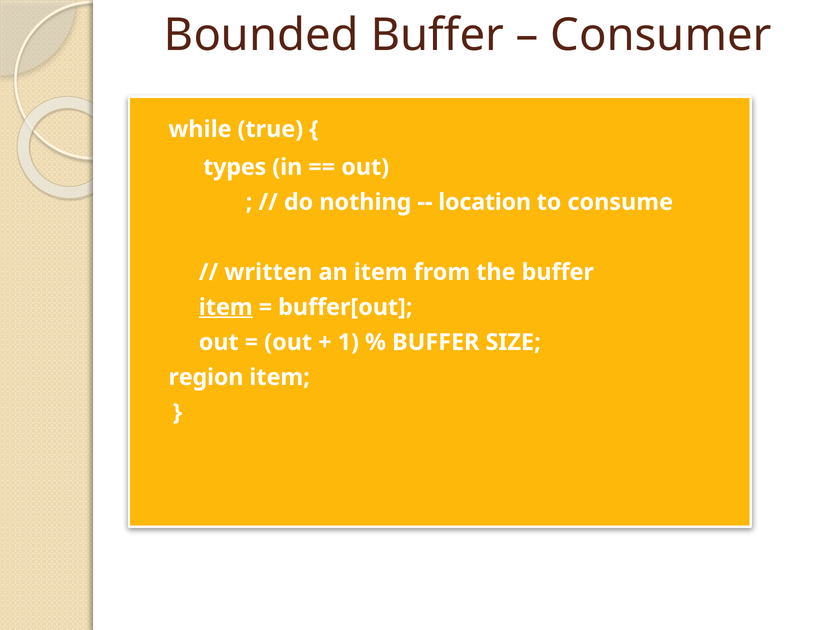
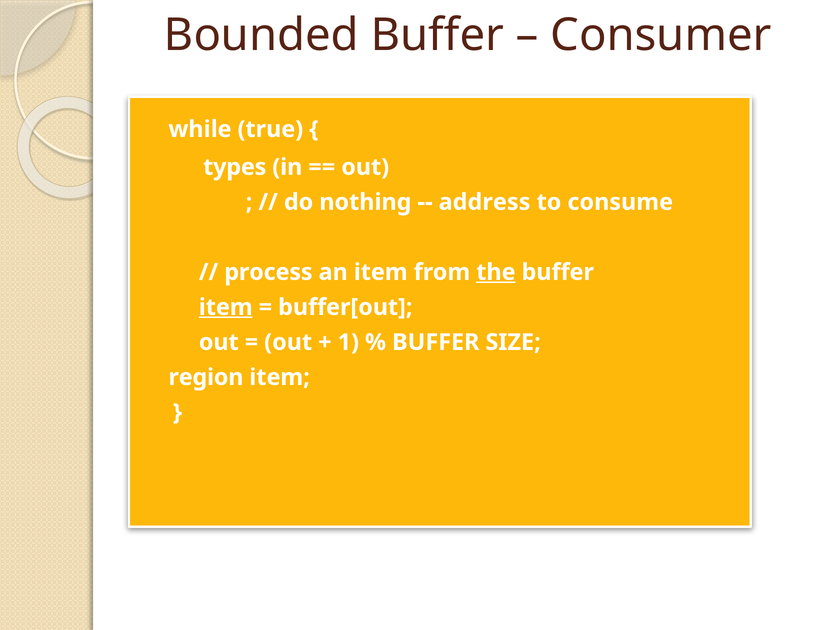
location: location -> address
written: written -> process
the underline: none -> present
